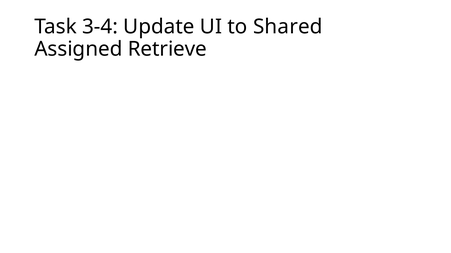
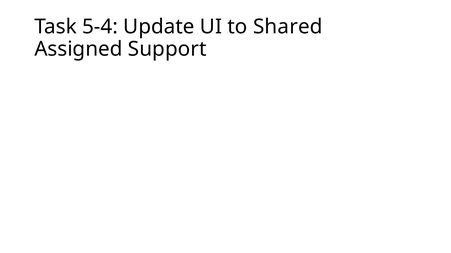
3-4: 3-4 -> 5-4
Retrieve: Retrieve -> Support
